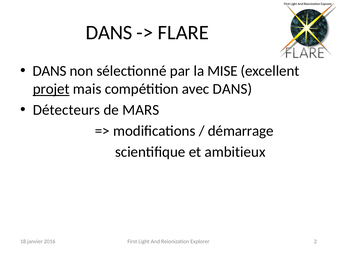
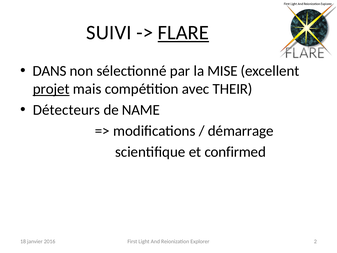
DANS at (109, 33): DANS -> SUIVI
FLARE underline: none -> present
avec DANS: DANS -> THEIR
MARS: MARS -> NAME
ambitieux: ambitieux -> confirmed
